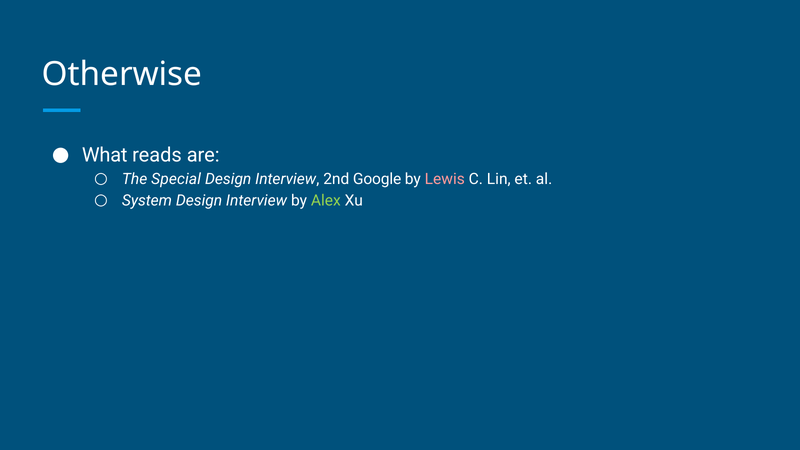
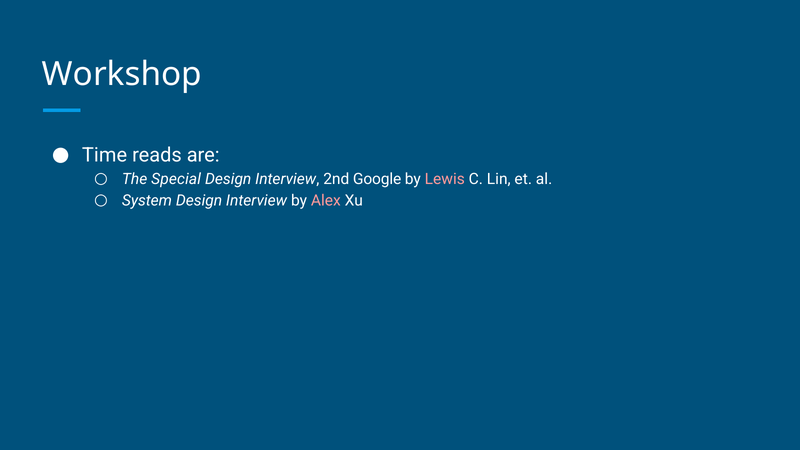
Otherwise: Otherwise -> Workshop
What: What -> Time
Alex colour: light green -> pink
